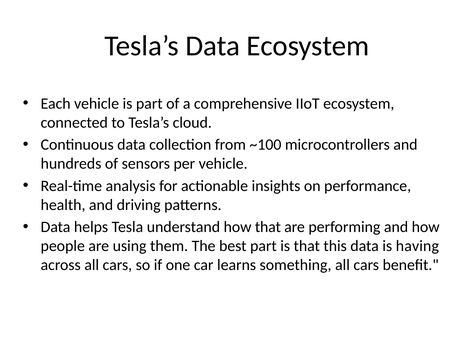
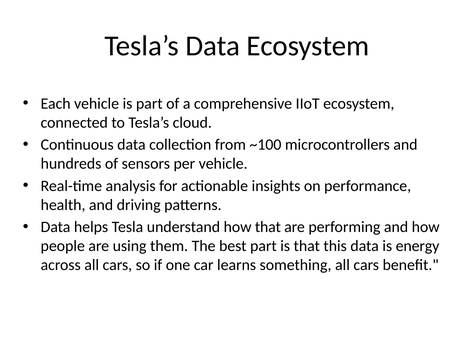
having: having -> energy
